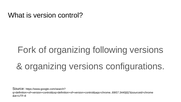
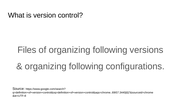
Fork: Fork -> Files
versions at (86, 66): versions -> following
